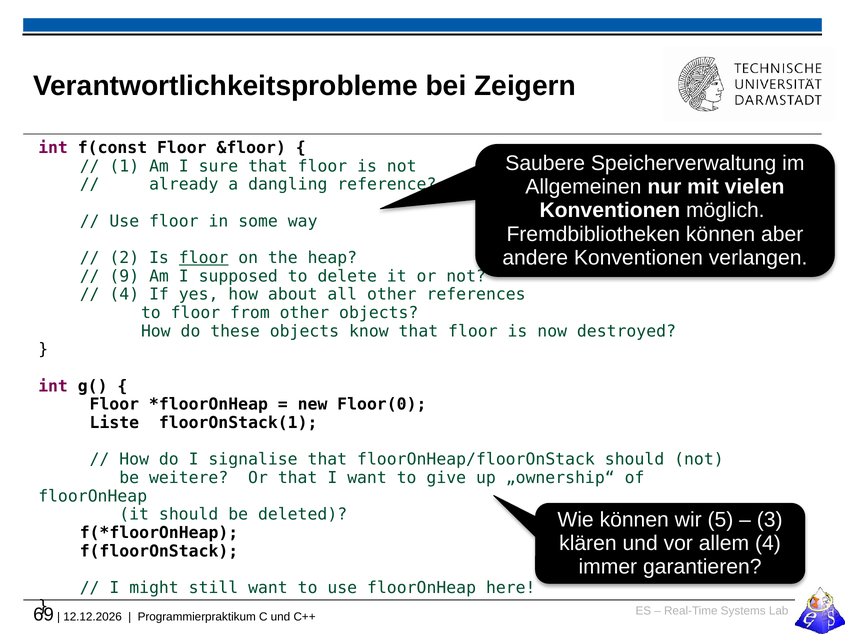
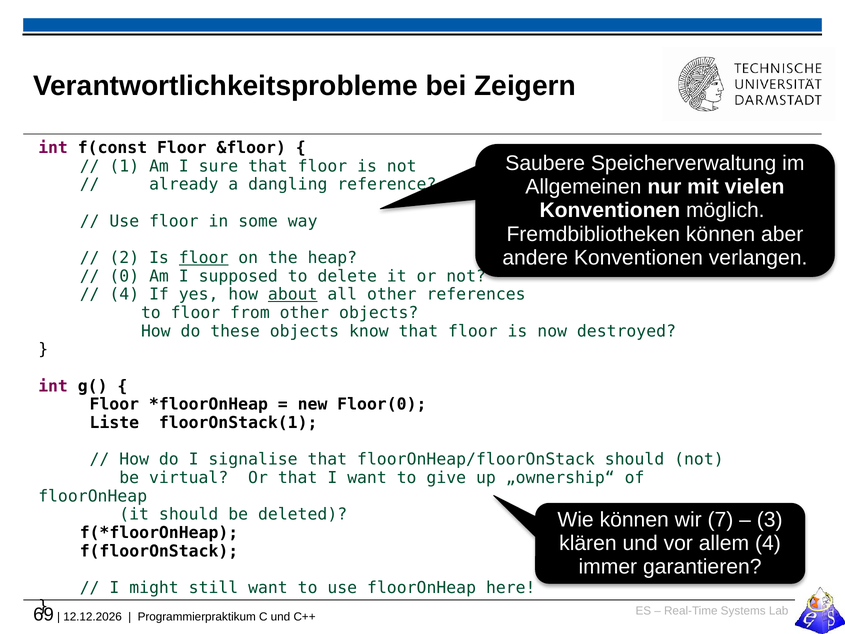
9: 9 -> 0
about underline: none -> present
weitere: weitere -> virtual
5: 5 -> 7
